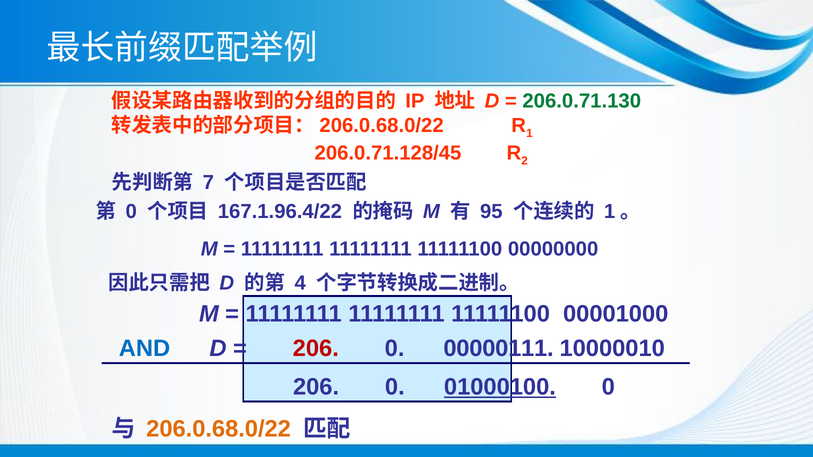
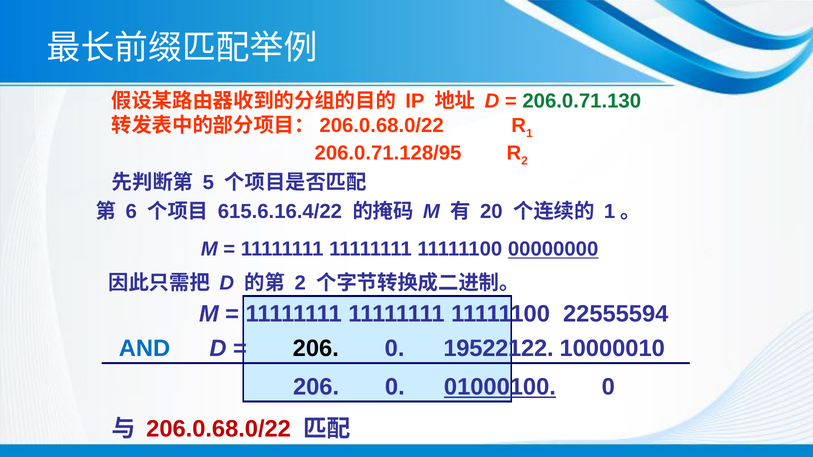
206.0.71.128/45: 206.0.71.128/45 -> 206.0.71.128/95
7: 7 -> 5
0 at (131, 212): 0 -> 6
167.1.96.4/22: 167.1.96.4/22 -> 615.6.16.4/22
95: 95 -> 20
00000000 underline: none -> present
4 at (300, 283): 4 -> 2
00001000: 00001000 -> 22555594
206 at (316, 349) colour: red -> black
00000111: 00000111 -> 19522122
206.0.68.0/22 colour: orange -> red
